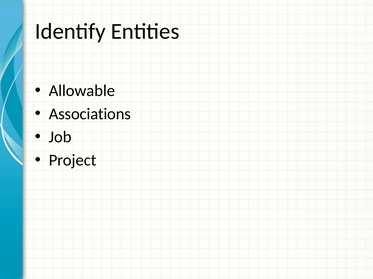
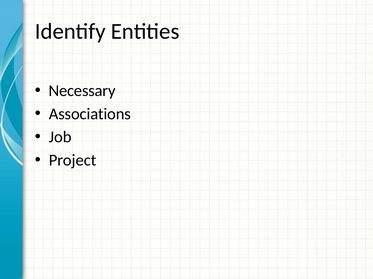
Allowable: Allowable -> Necessary
